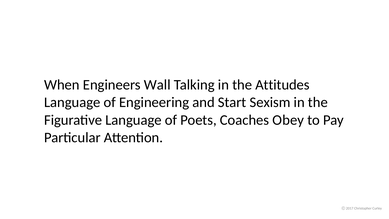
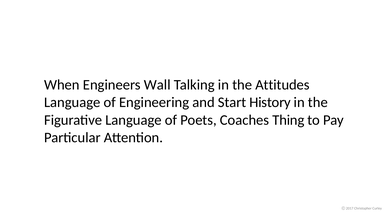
Sexism: Sexism -> History
Obey: Obey -> Thing
